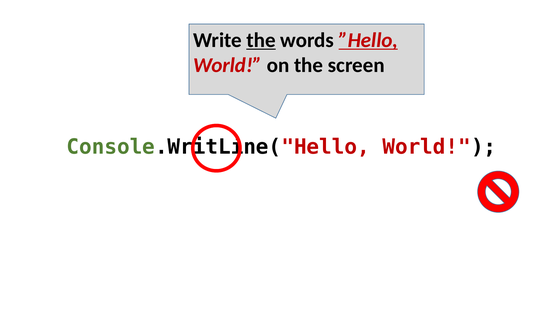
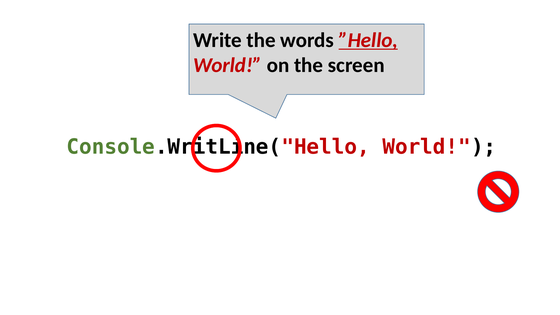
the at (261, 40) underline: present -> none
